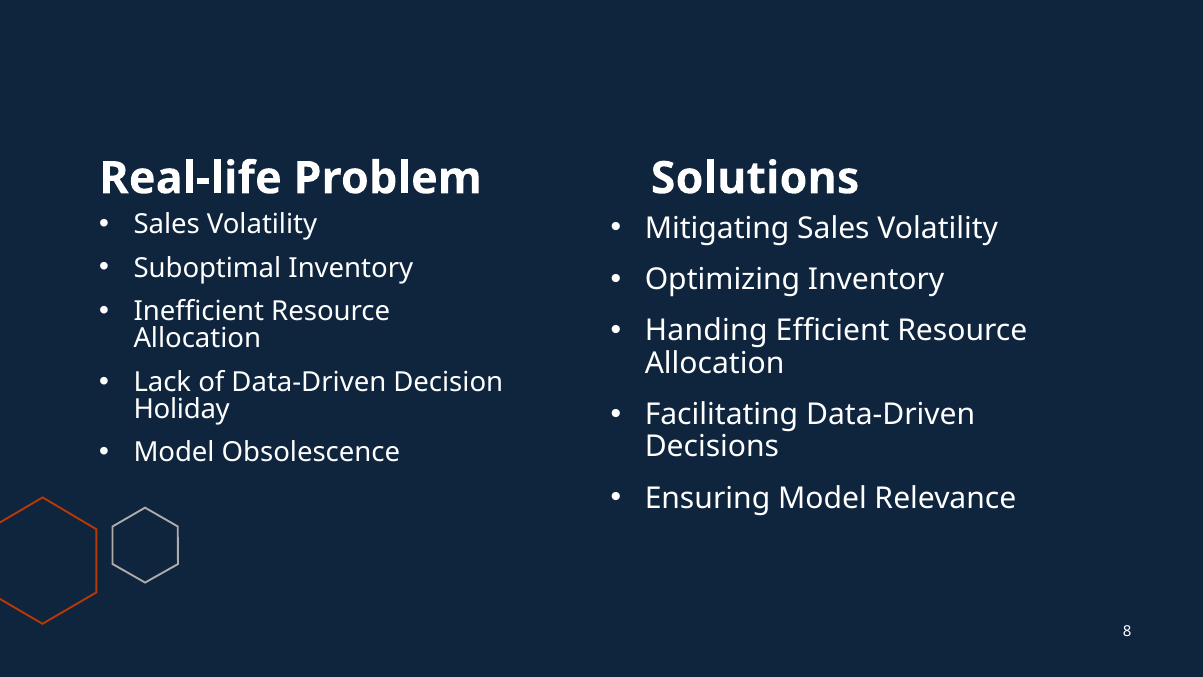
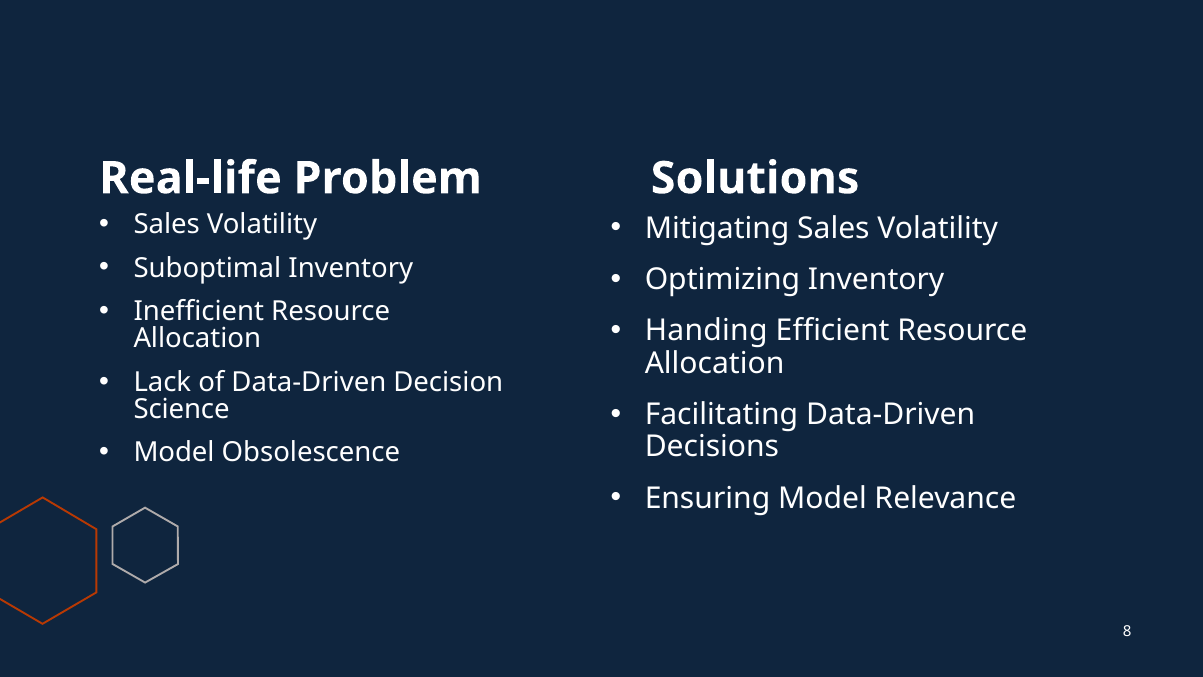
Holiday: Holiday -> Science
